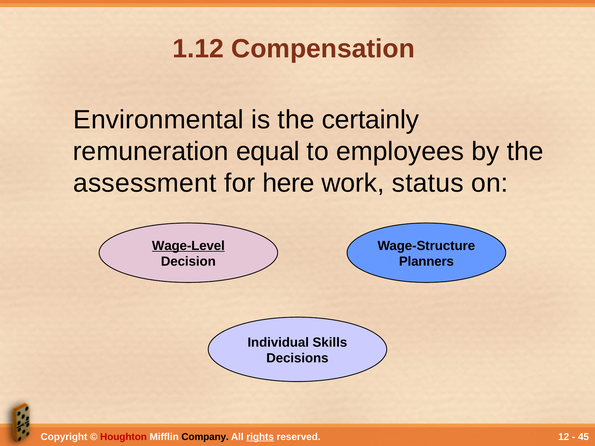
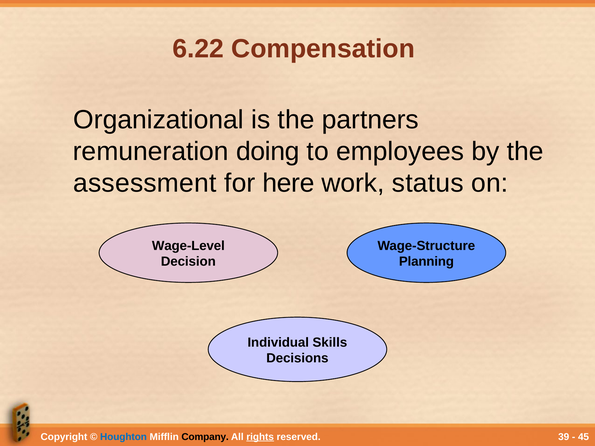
1.12: 1.12 -> 6.22
Environmental: Environmental -> Organizational
certainly: certainly -> partners
equal: equal -> doing
Wage-Level underline: present -> none
Planners: Planners -> Planning
Houghton colour: red -> blue
12: 12 -> 39
